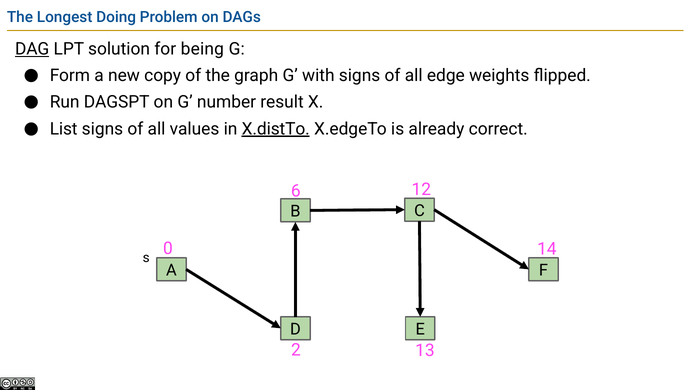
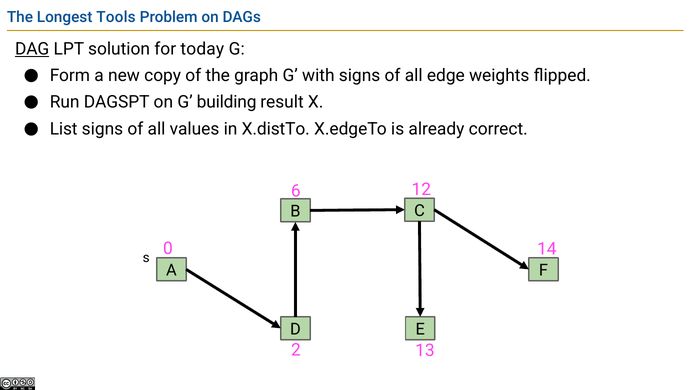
Doing: Doing -> Tools
being: being -> today
number: number -> building
X.distTo underline: present -> none
